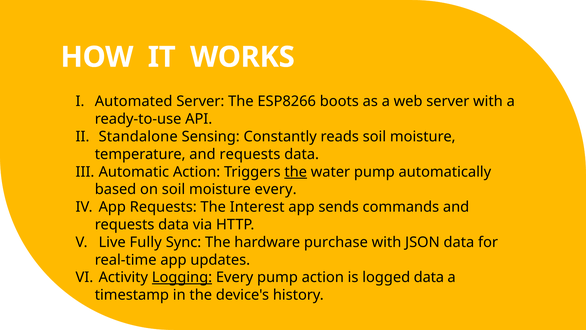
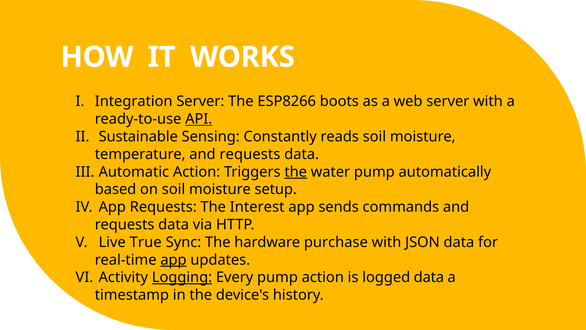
Automated: Automated -> Integration
API underline: none -> present
Standalone: Standalone -> Sustainable
moisture every: every -> setup
Fully: Fully -> True
app at (173, 260) underline: none -> present
